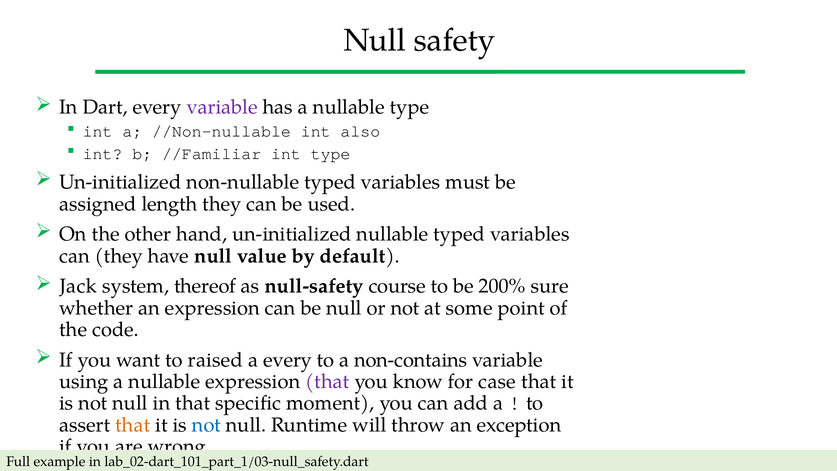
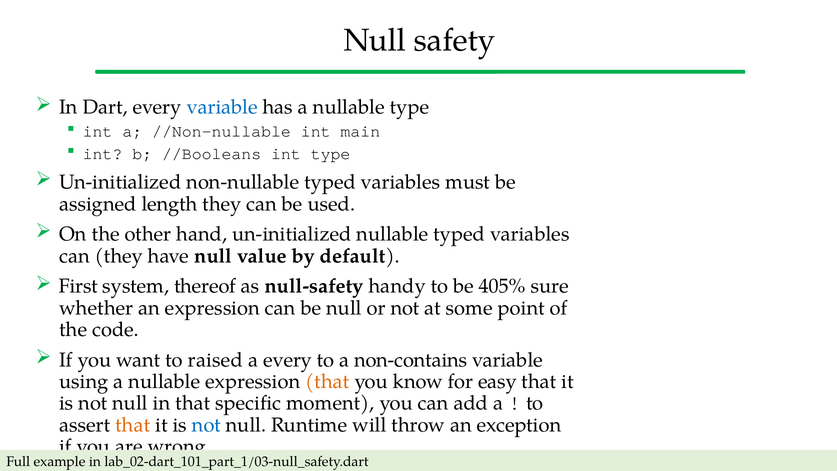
variable at (222, 107) colour: purple -> blue
also: also -> main
//Familiar: //Familiar -> //Booleans
Jack: Jack -> First
course: course -> handy
200%: 200% -> 405%
that at (327, 382) colour: purple -> orange
case: case -> easy
